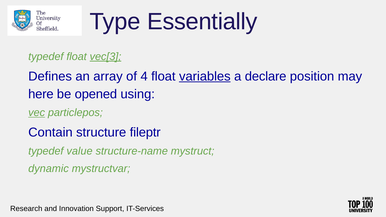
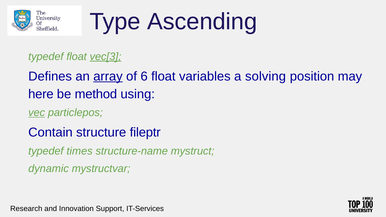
Essentially: Essentially -> Ascending
array underline: none -> present
4: 4 -> 6
variables underline: present -> none
declare: declare -> solving
opened: opened -> method
value: value -> times
